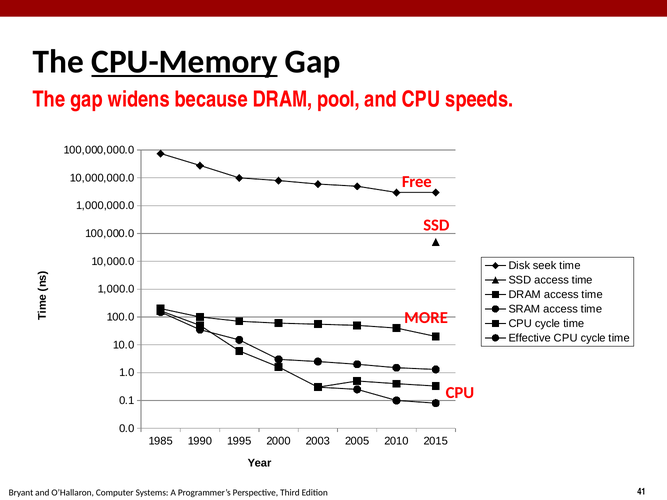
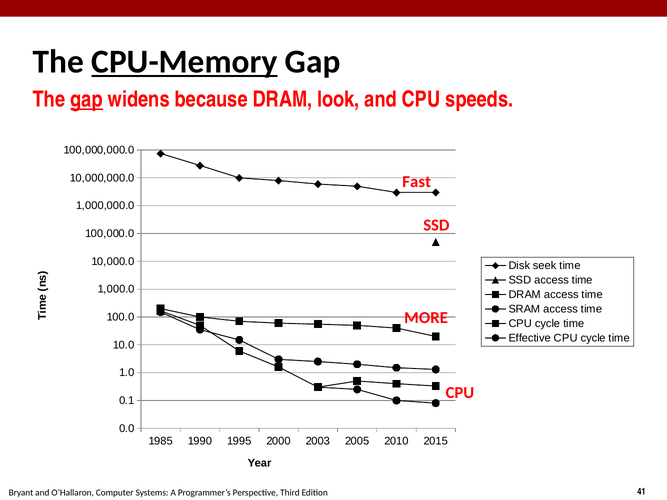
gap at (87, 100) underline: none -> present
pool: pool -> look
Free: Free -> Fast
